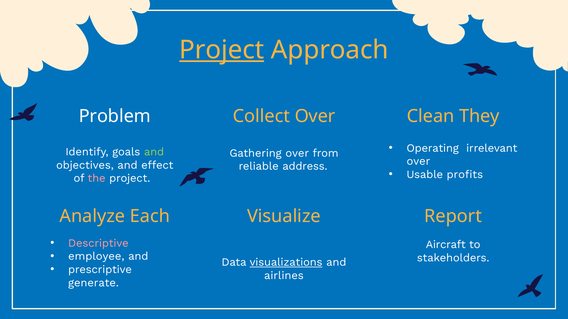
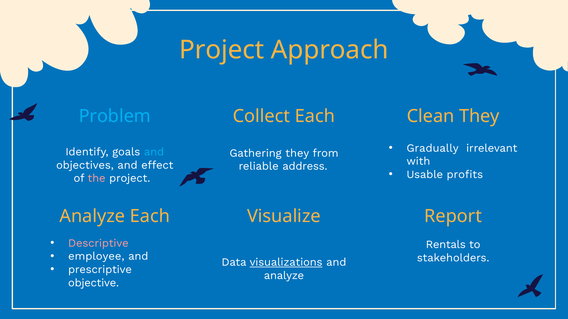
Project at (222, 50) underline: present -> none
Problem colour: white -> light blue
Collect Over: Over -> Each
Operating: Operating -> Gradually
and at (154, 152) colour: light green -> light blue
Gathering over: over -> they
over at (418, 162): over -> with
Aircraft: Aircraft -> Rentals
airlines at (284, 276): airlines -> analyze
generate: generate -> objective
